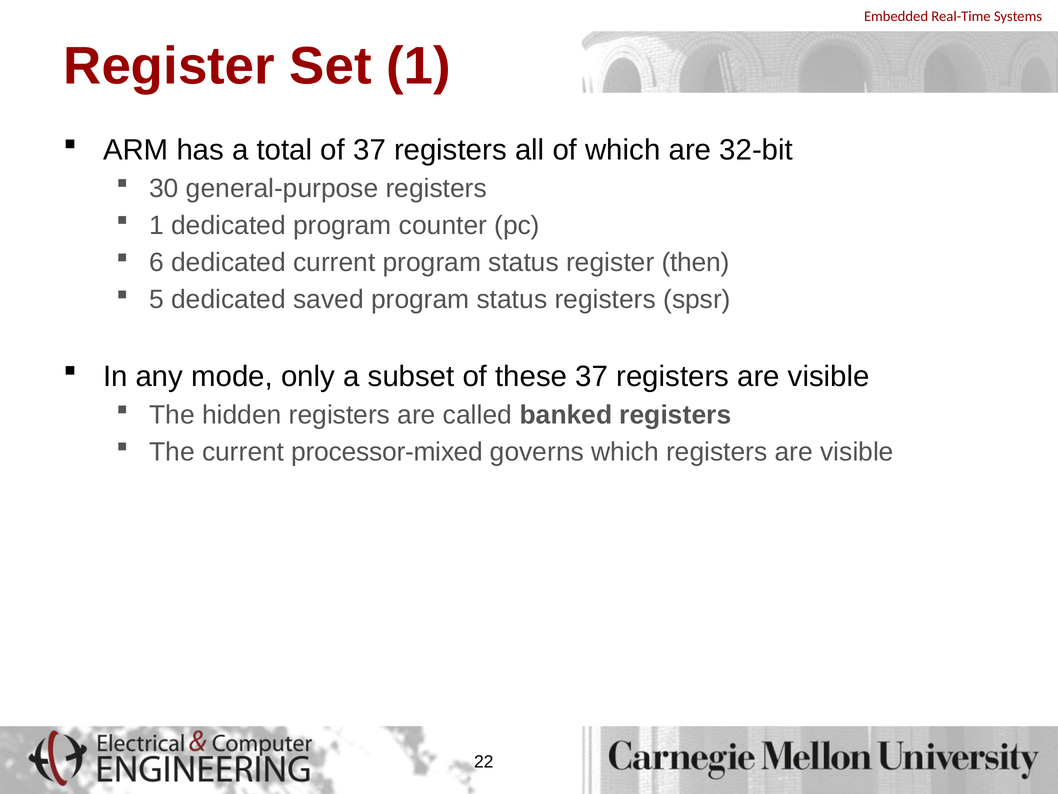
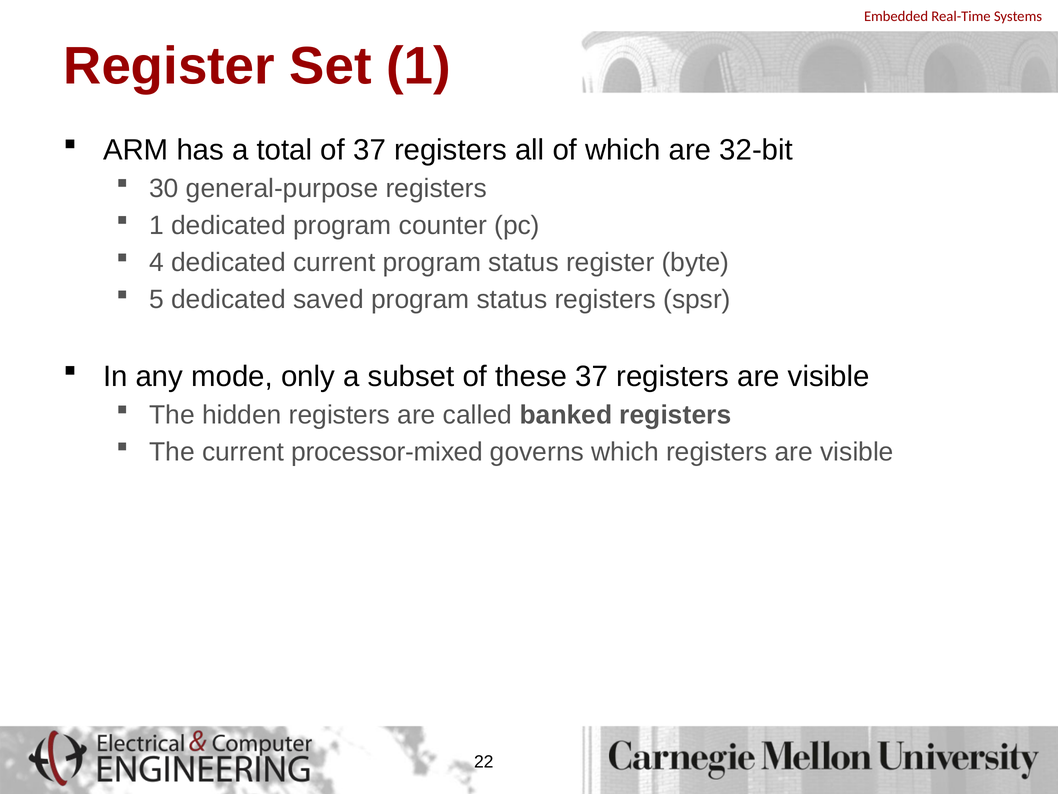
6: 6 -> 4
then: then -> byte
